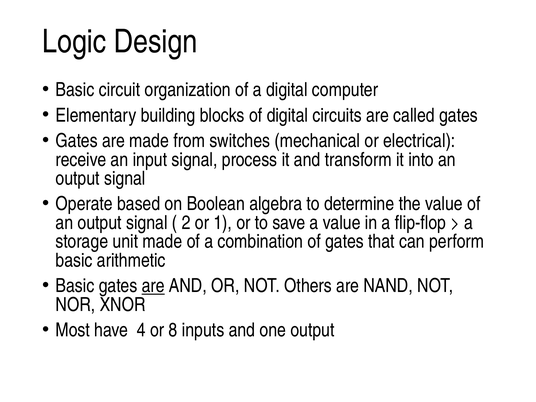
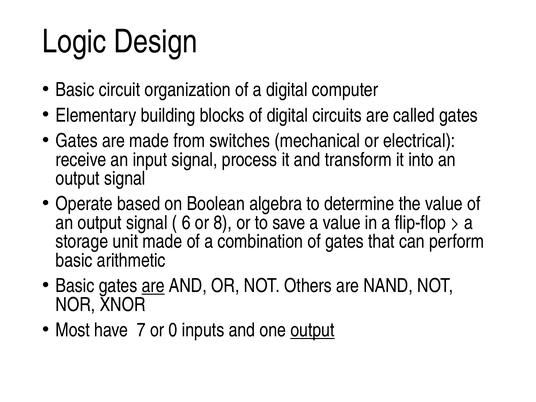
2: 2 -> 6
1: 1 -> 8
4: 4 -> 7
8: 8 -> 0
output at (312, 330) underline: none -> present
